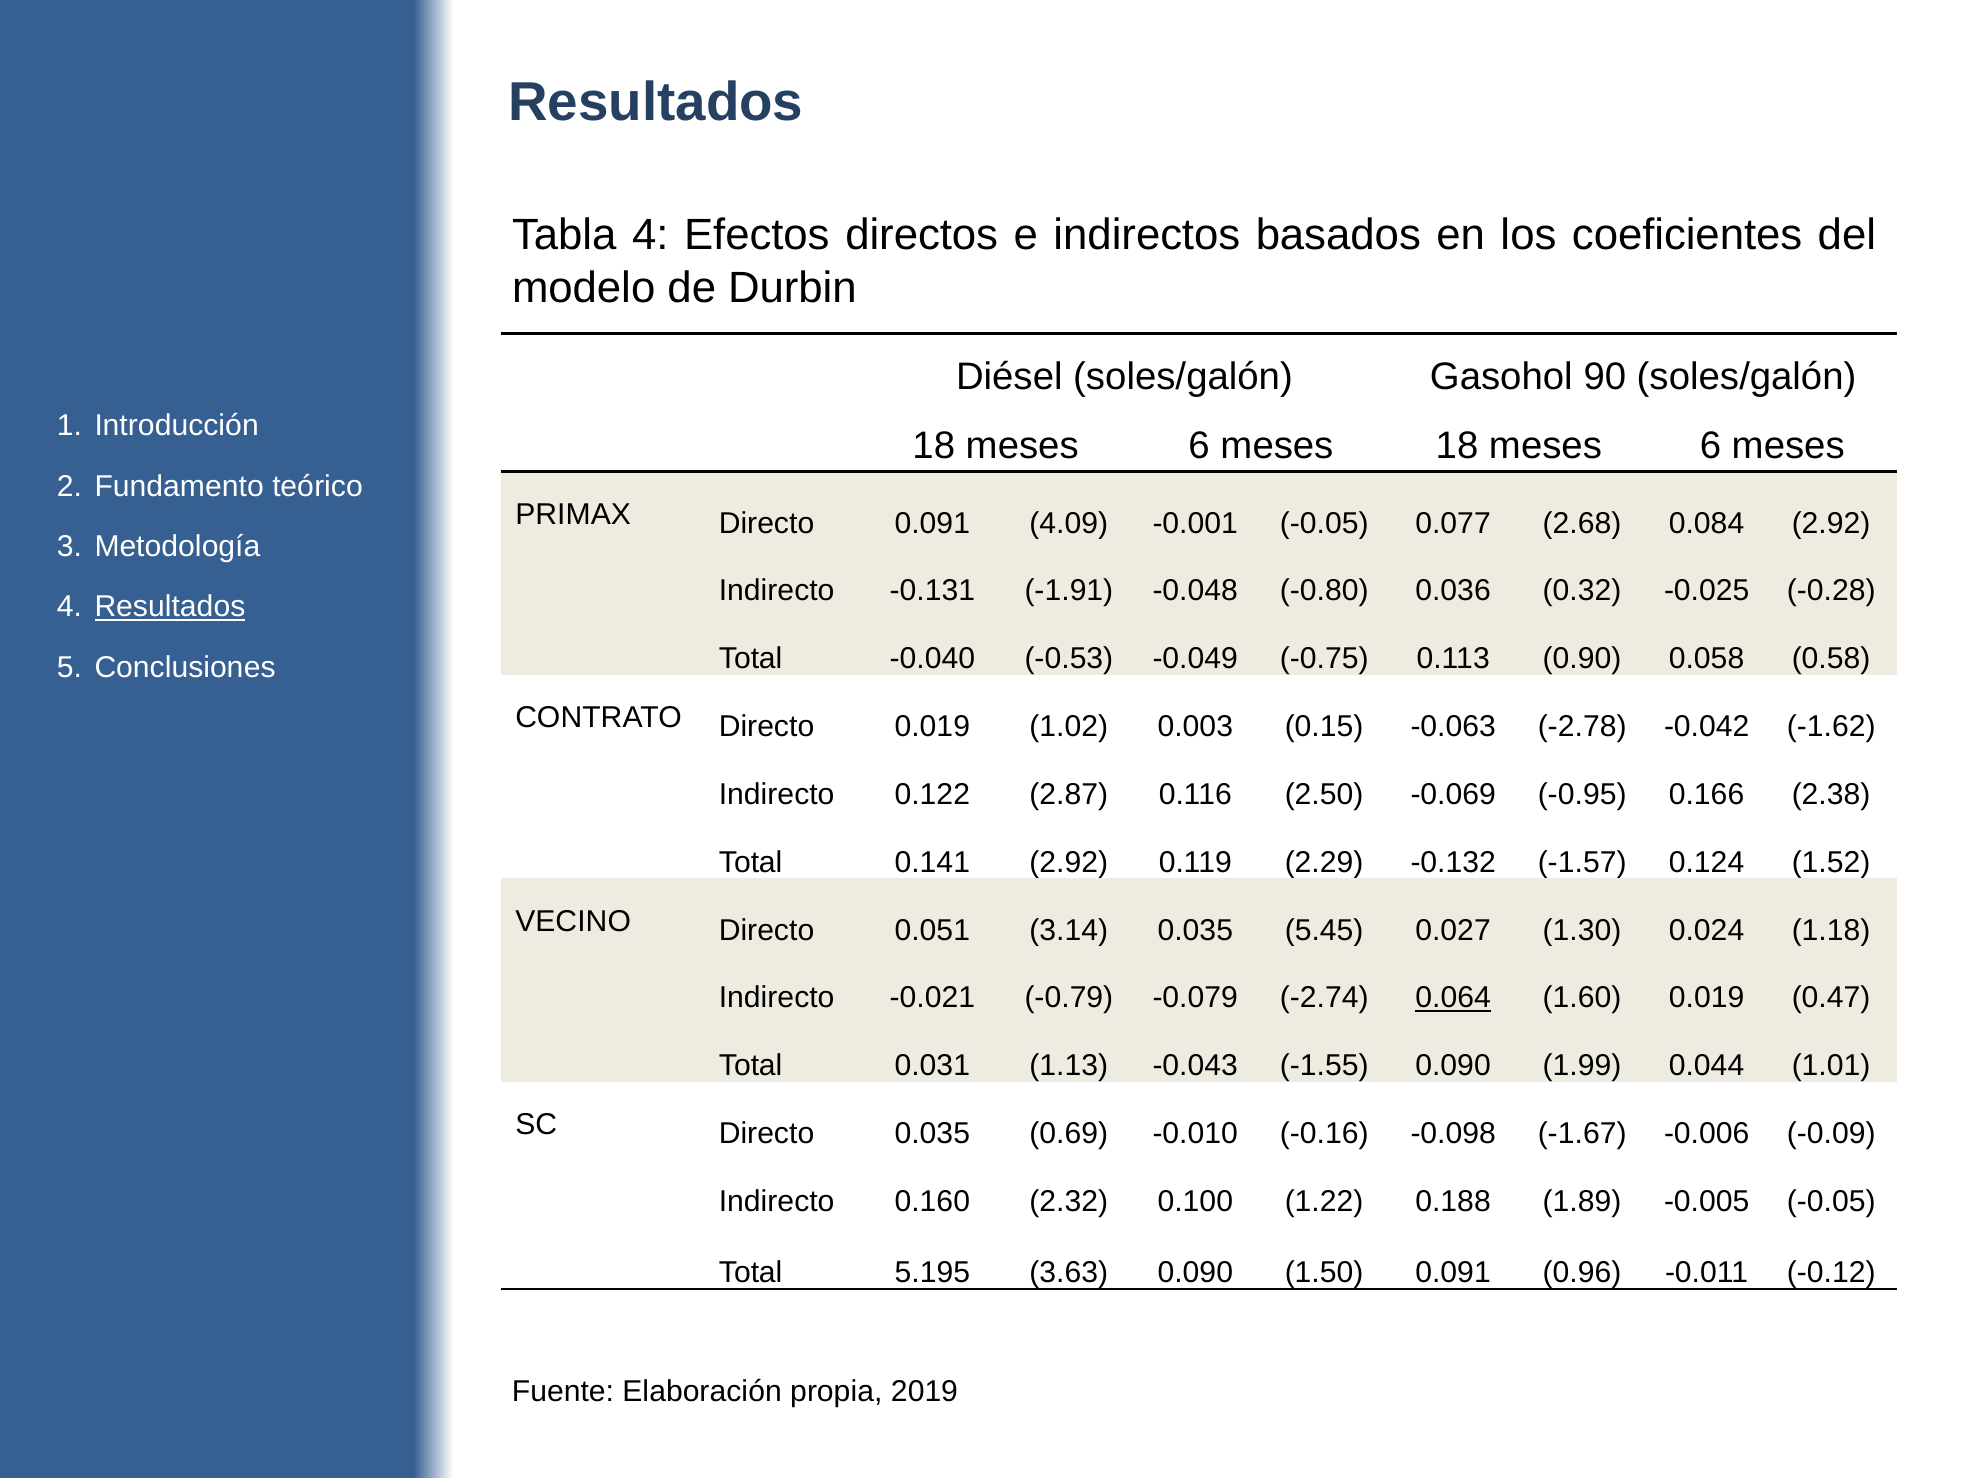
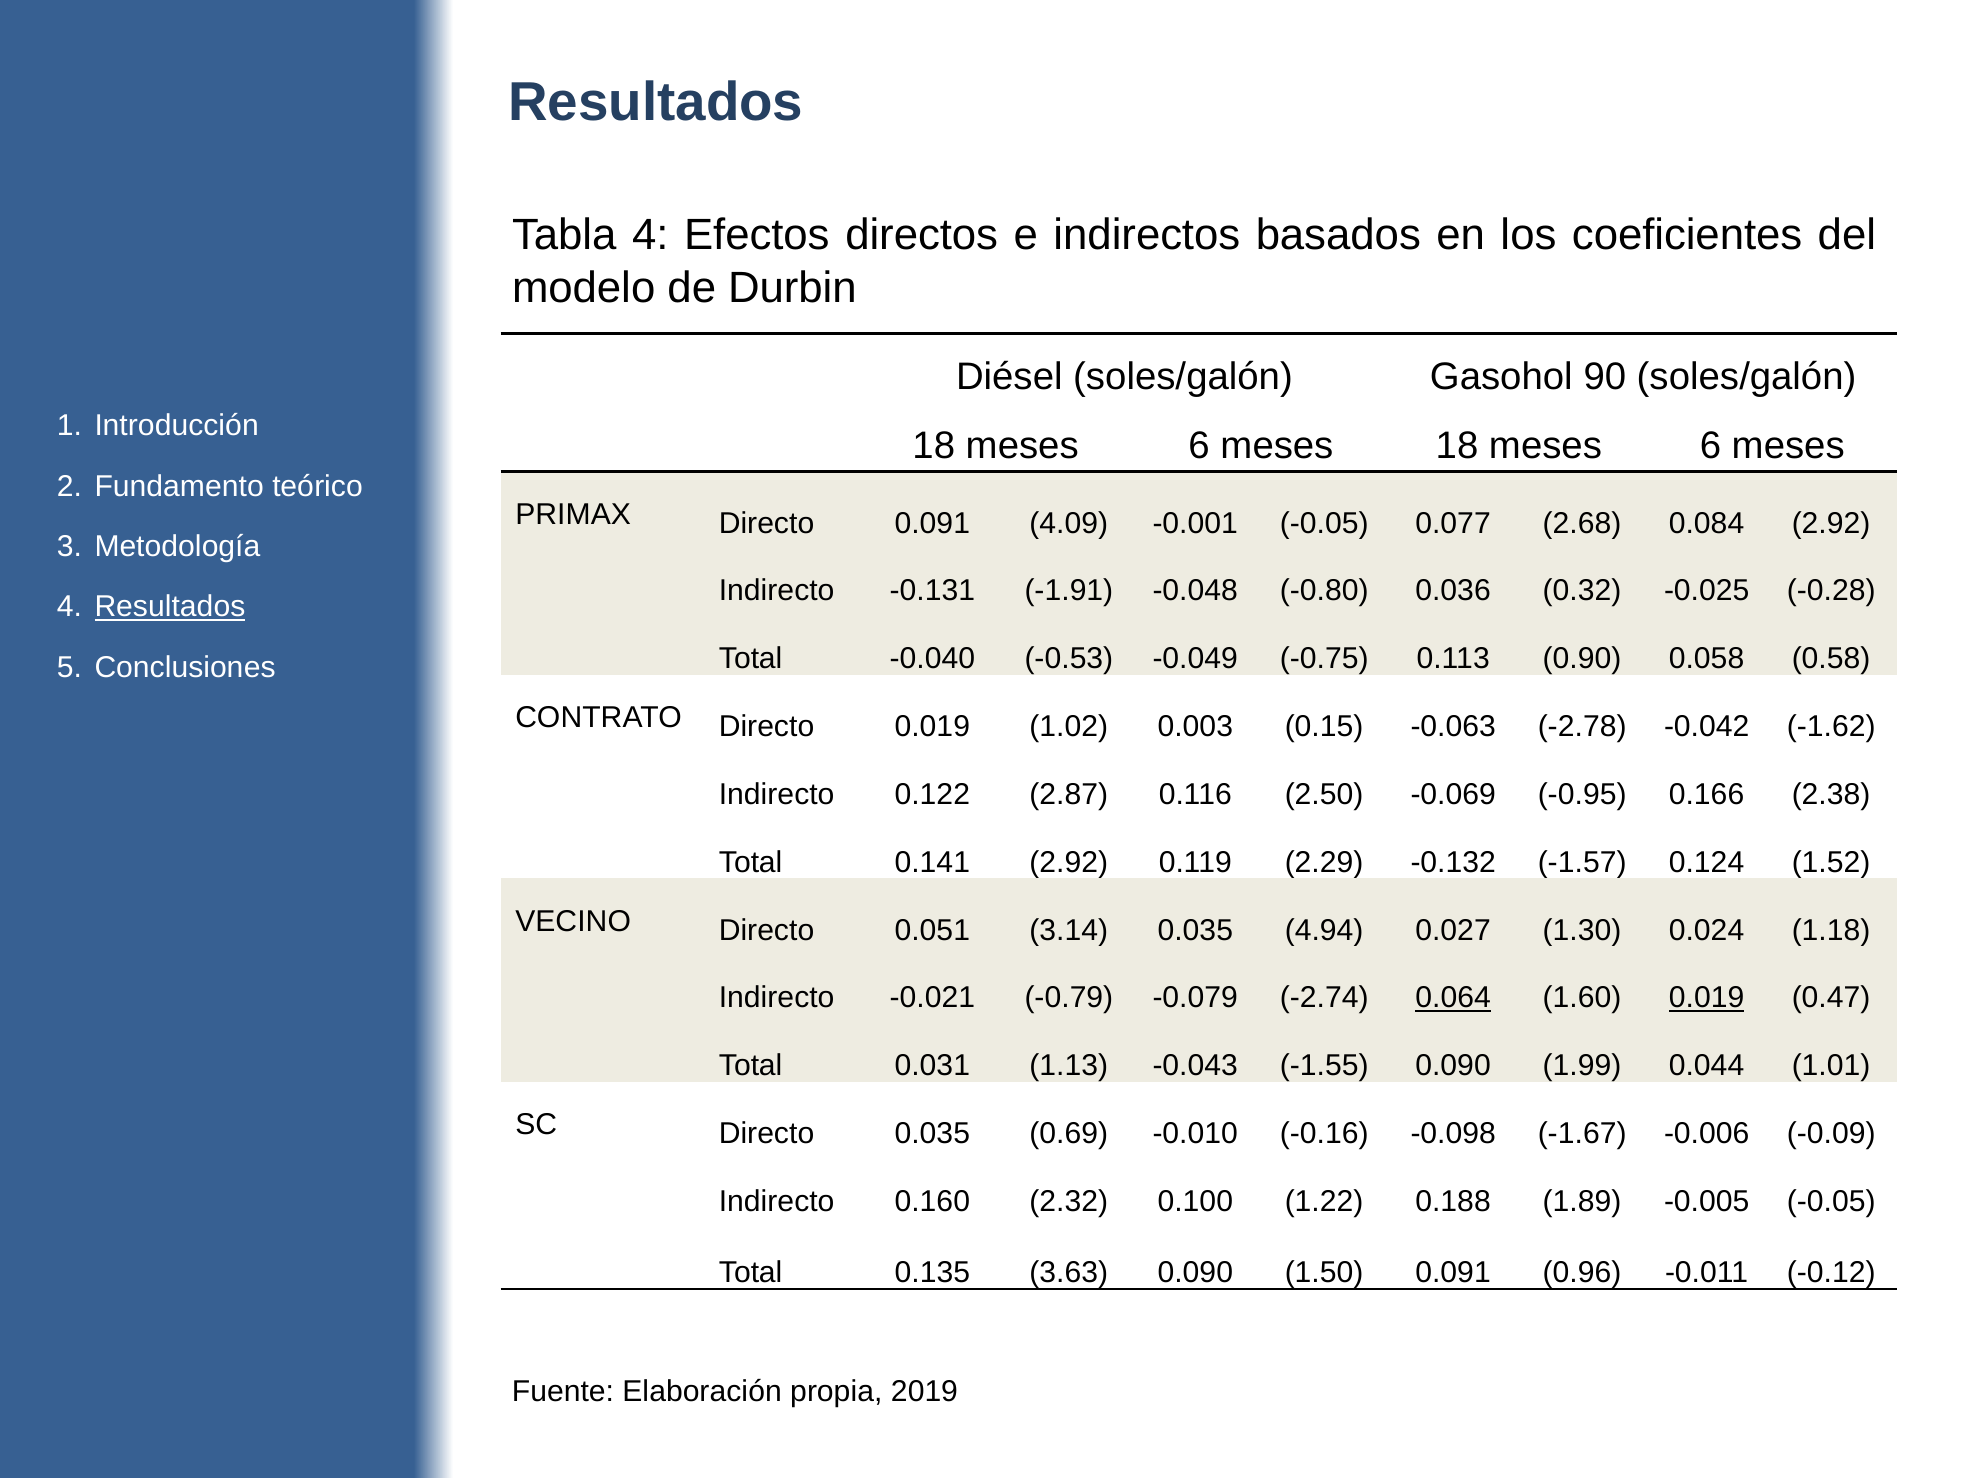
5.45: 5.45 -> 4.94
0.019 at (1707, 998) underline: none -> present
5.195: 5.195 -> 0.135
